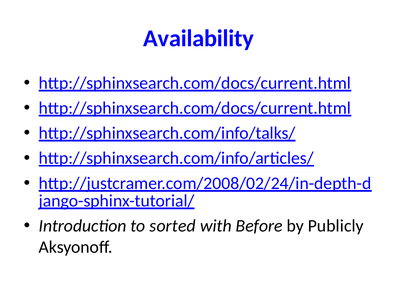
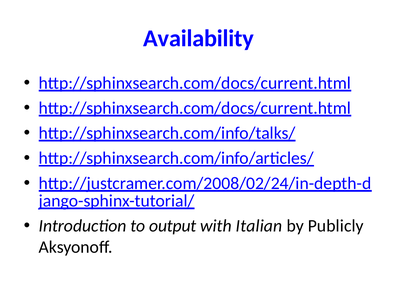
sorted: sorted -> output
Before: Before -> Italian
